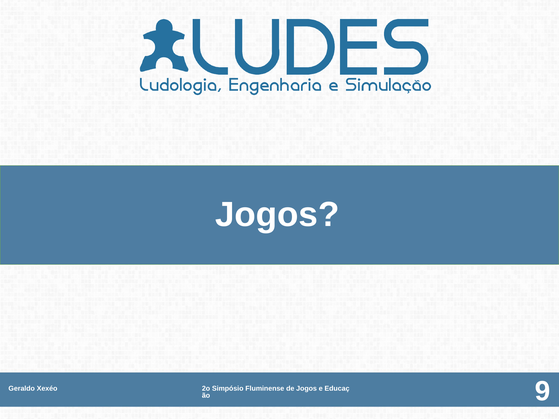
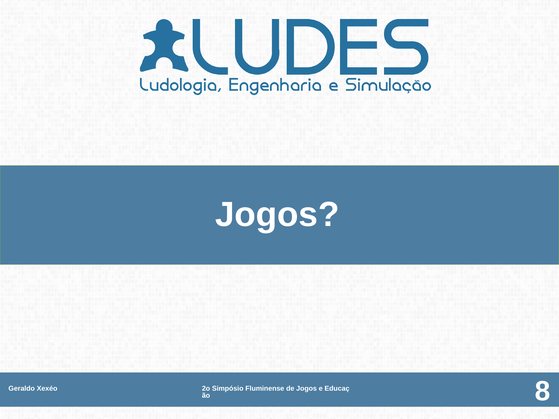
9: 9 -> 8
